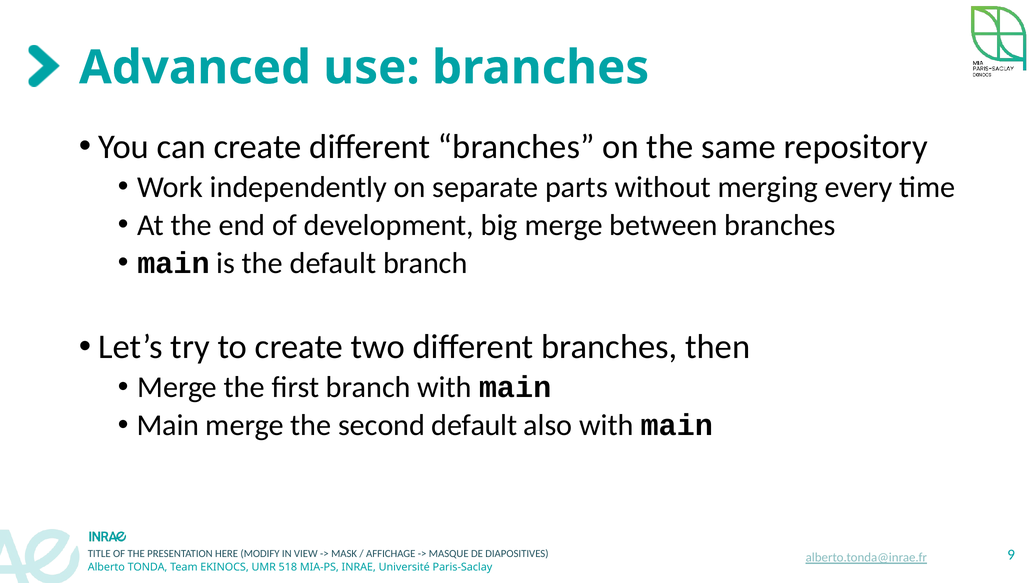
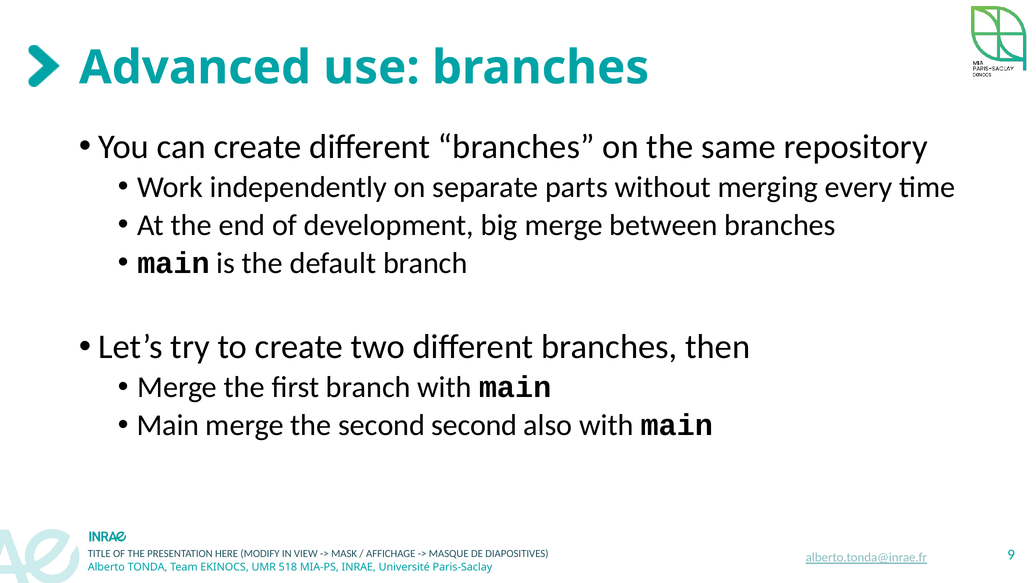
second default: default -> second
